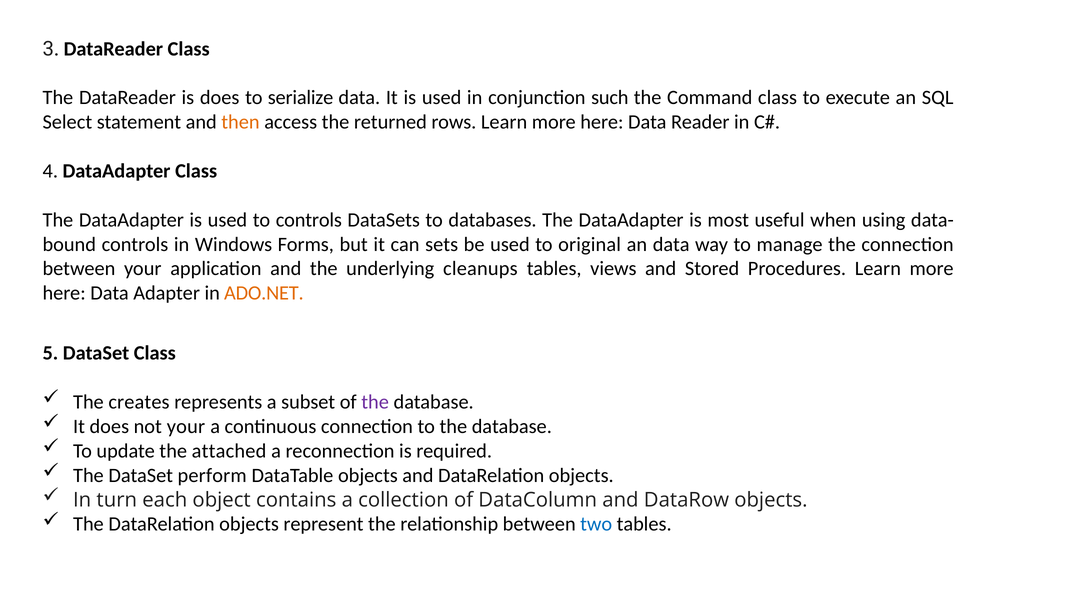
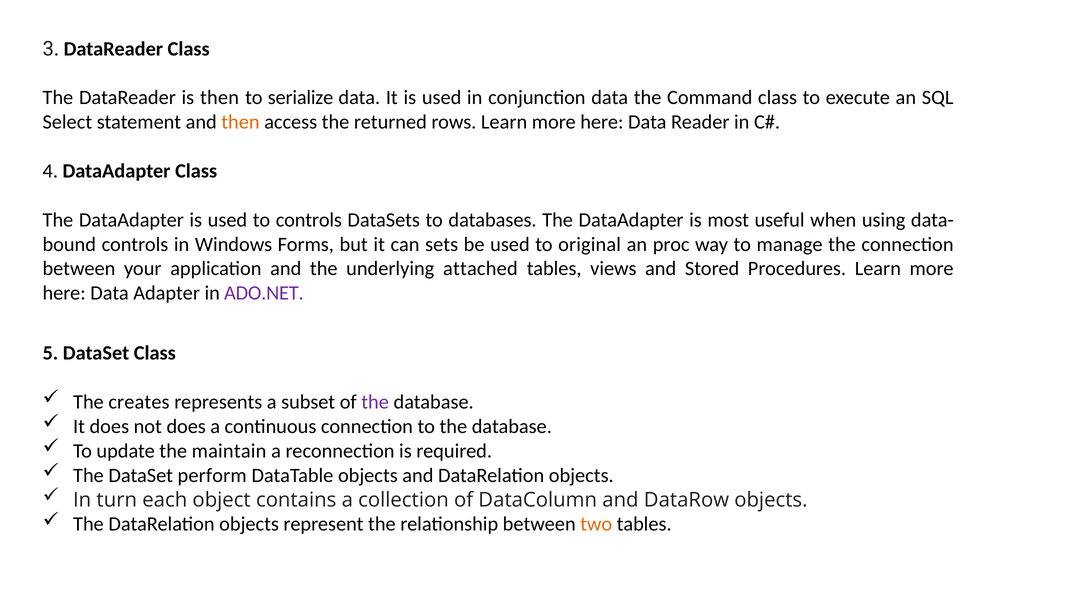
is does: does -> then
conjunction such: such -> data
an data: data -> proc
cleanups: cleanups -> attached
ADO.NET colour: orange -> purple
not your: your -> does
attached: attached -> maintain
two colour: blue -> orange
